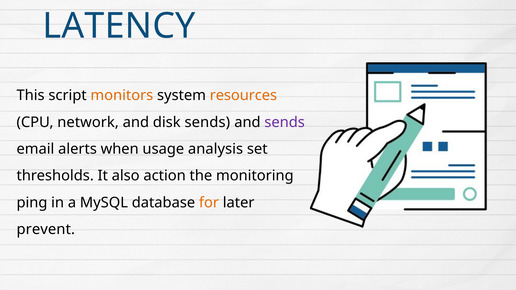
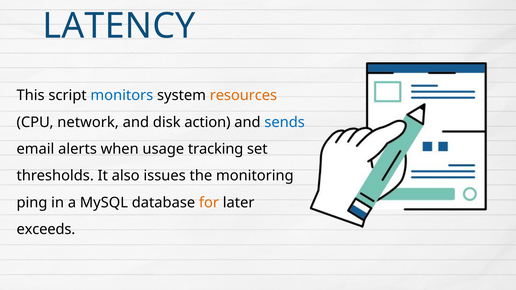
monitors colour: orange -> blue
disk sends: sends -> action
sends at (285, 122) colour: purple -> blue
analysis: analysis -> tracking
action: action -> issues
prevent: prevent -> exceeds
